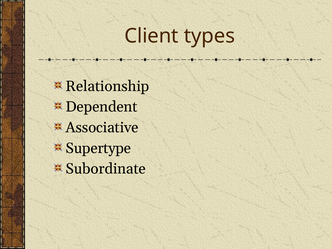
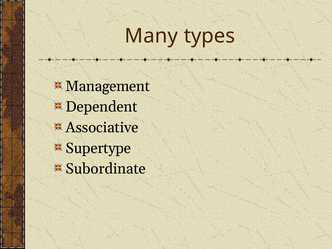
Client: Client -> Many
Relationship: Relationship -> Management
